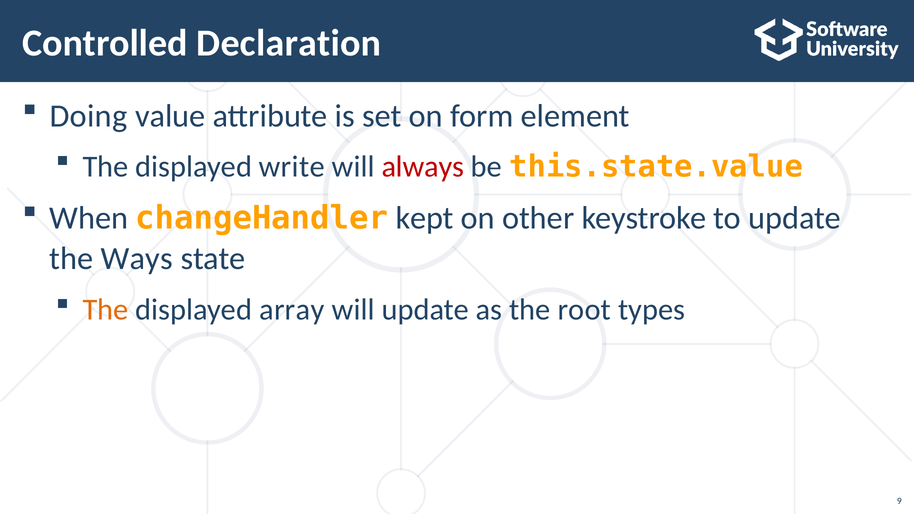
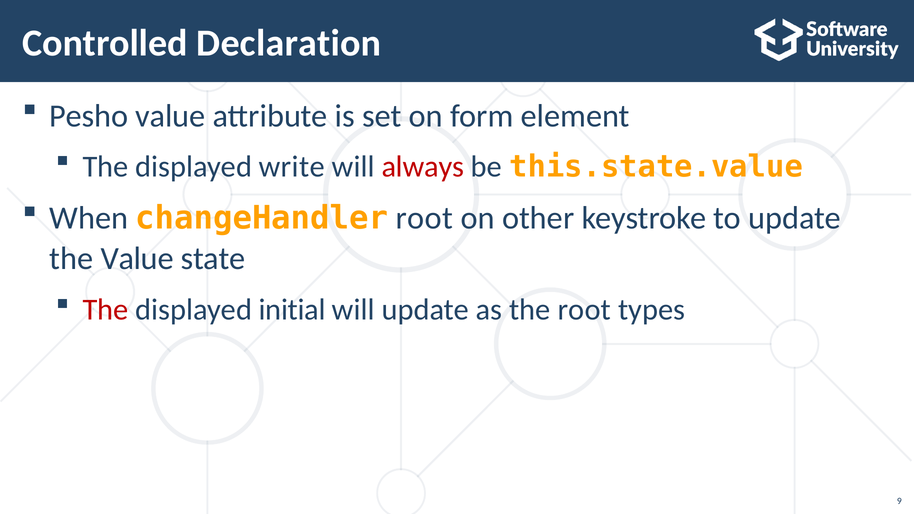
Doing: Doing -> Pesho
changeHandler kept: kept -> root
the Ways: Ways -> Value
The at (106, 310) colour: orange -> red
array: array -> initial
